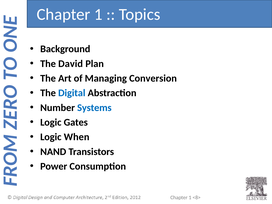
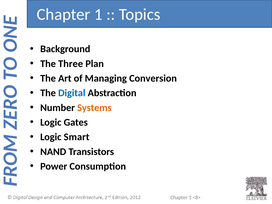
David: David -> Three
Systems colour: blue -> orange
When: When -> Smart
